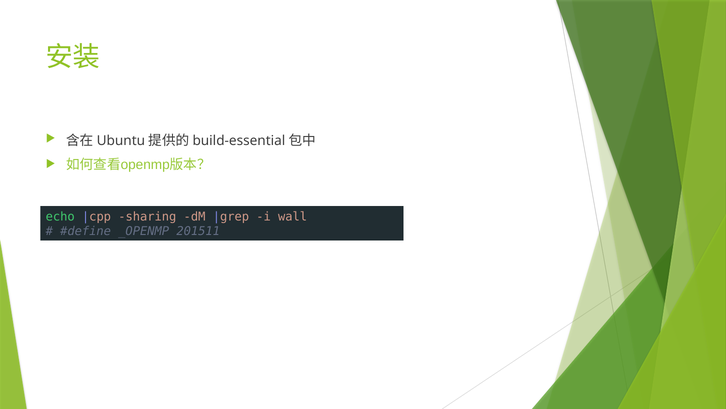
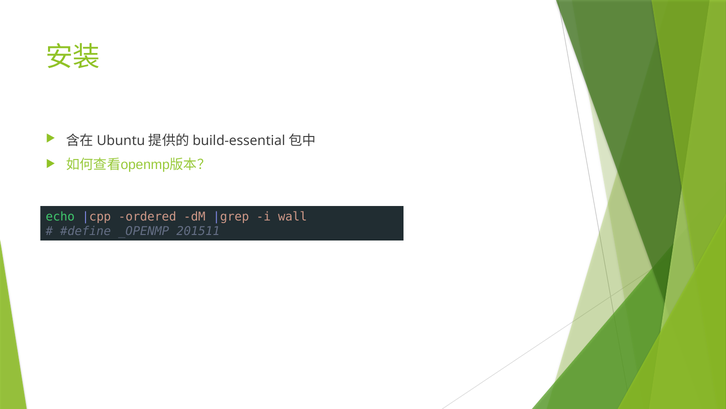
sharing: sharing -> ordered
